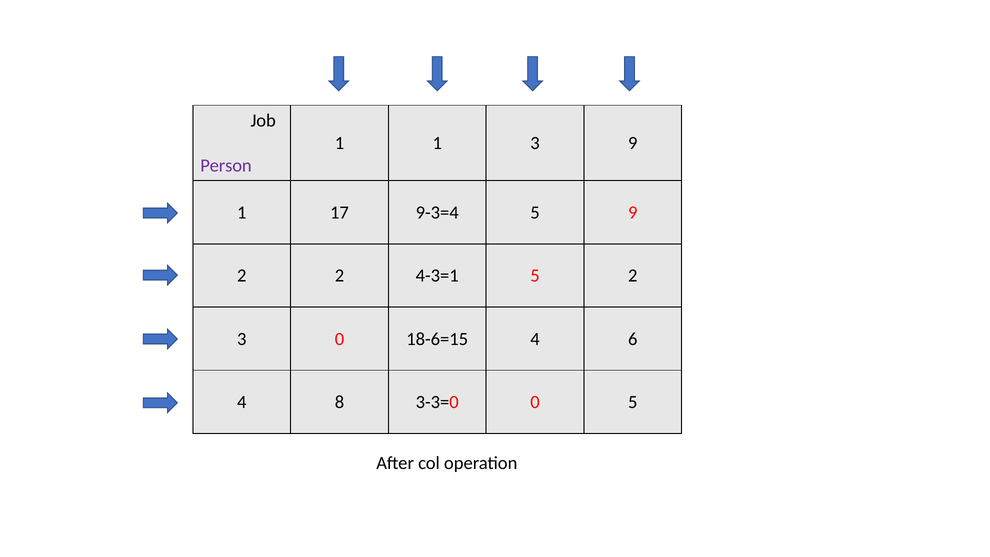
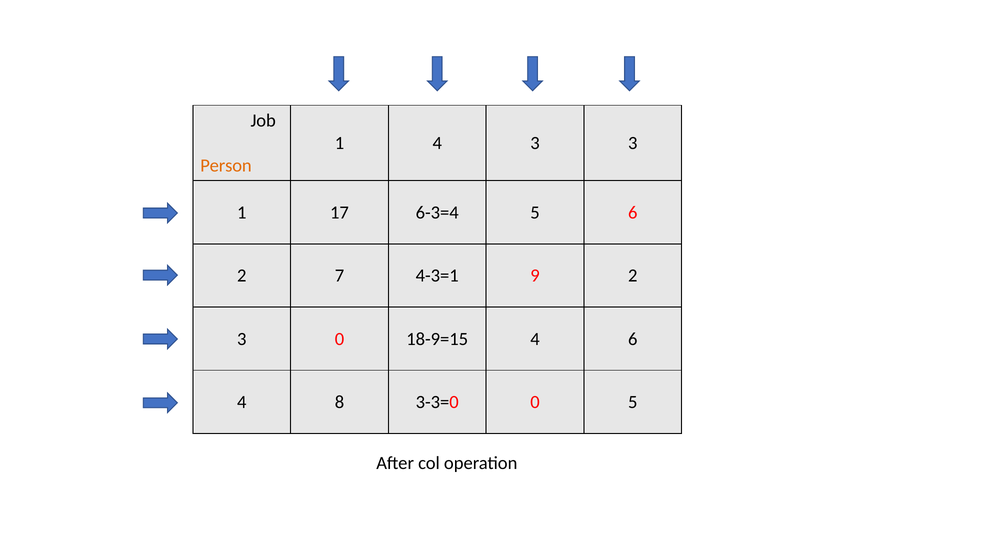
1 1: 1 -> 4
3 9: 9 -> 3
Person colour: purple -> orange
9-3=4: 9-3=4 -> 6-3=4
5 9: 9 -> 6
2 2: 2 -> 7
4-3=1 5: 5 -> 9
18-6=15: 18-6=15 -> 18-9=15
